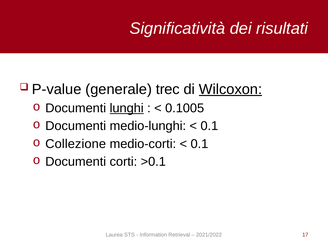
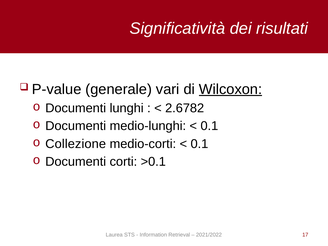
trec: trec -> vari
lunghi underline: present -> none
0.1005: 0.1005 -> 2.6782
